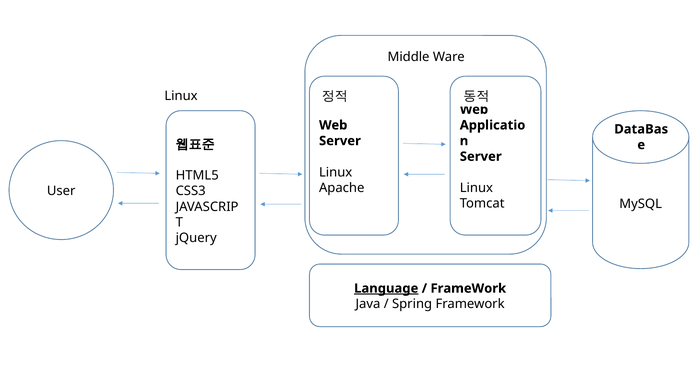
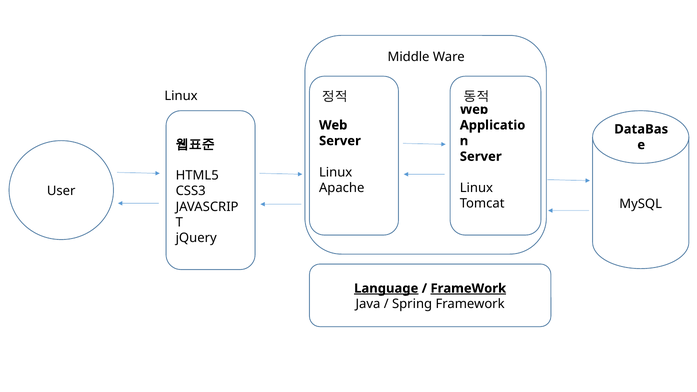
FrameWork at (468, 288) underline: none -> present
